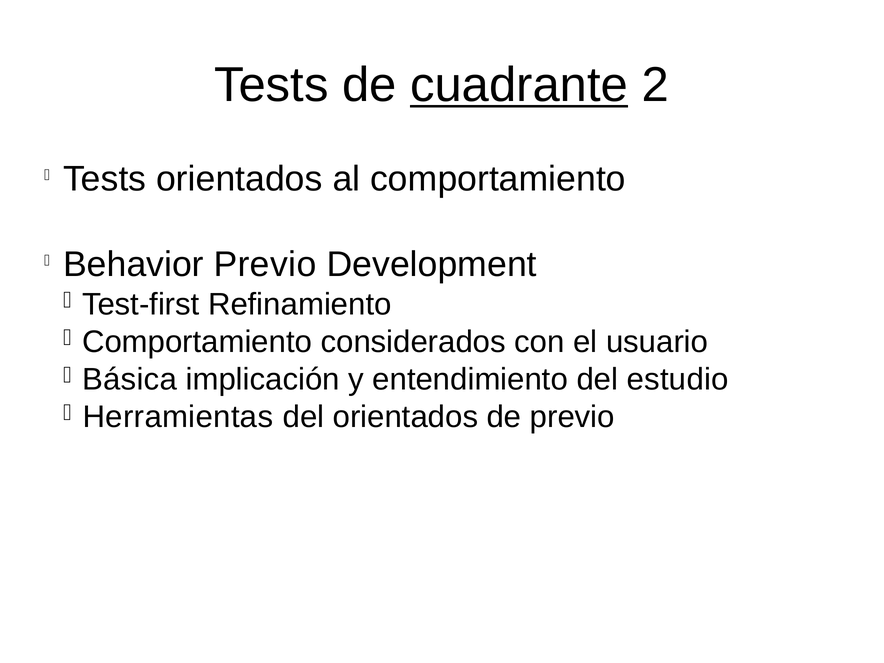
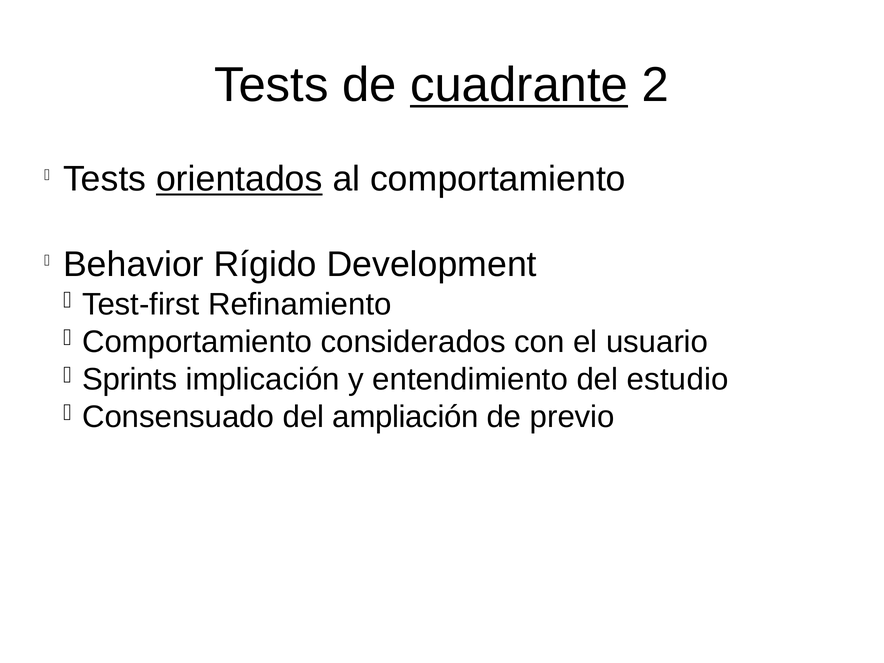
orientados at (239, 179) underline: none -> present
Behavior Previo: Previo -> Rígido
Básica: Básica -> Sprints
Herramientas: Herramientas -> Consensuado
del orientados: orientados -> ampliación
